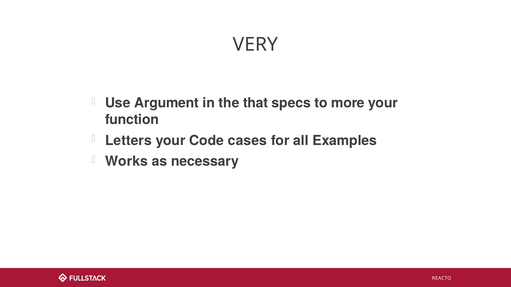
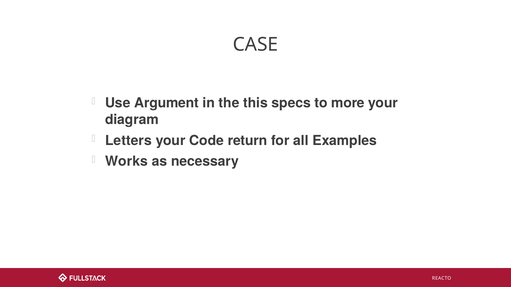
VERY: VERY -> CASE
that: that -> this
function: function -> diagram
cases: cases -> return
